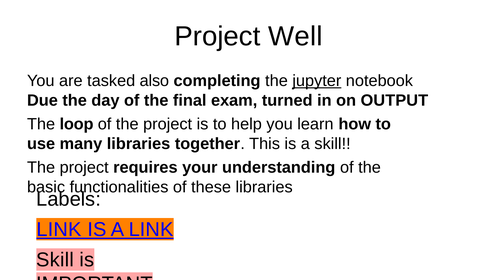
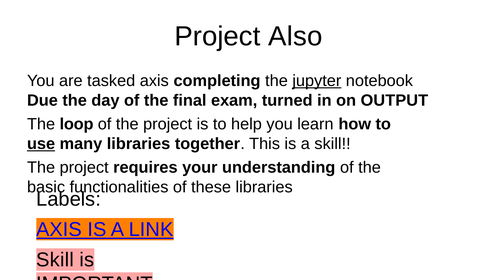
Well: Well -> Also
tasked also: also -> axis
use underline: none -> present
LINK at (59, 230): LINK -> AXIS
